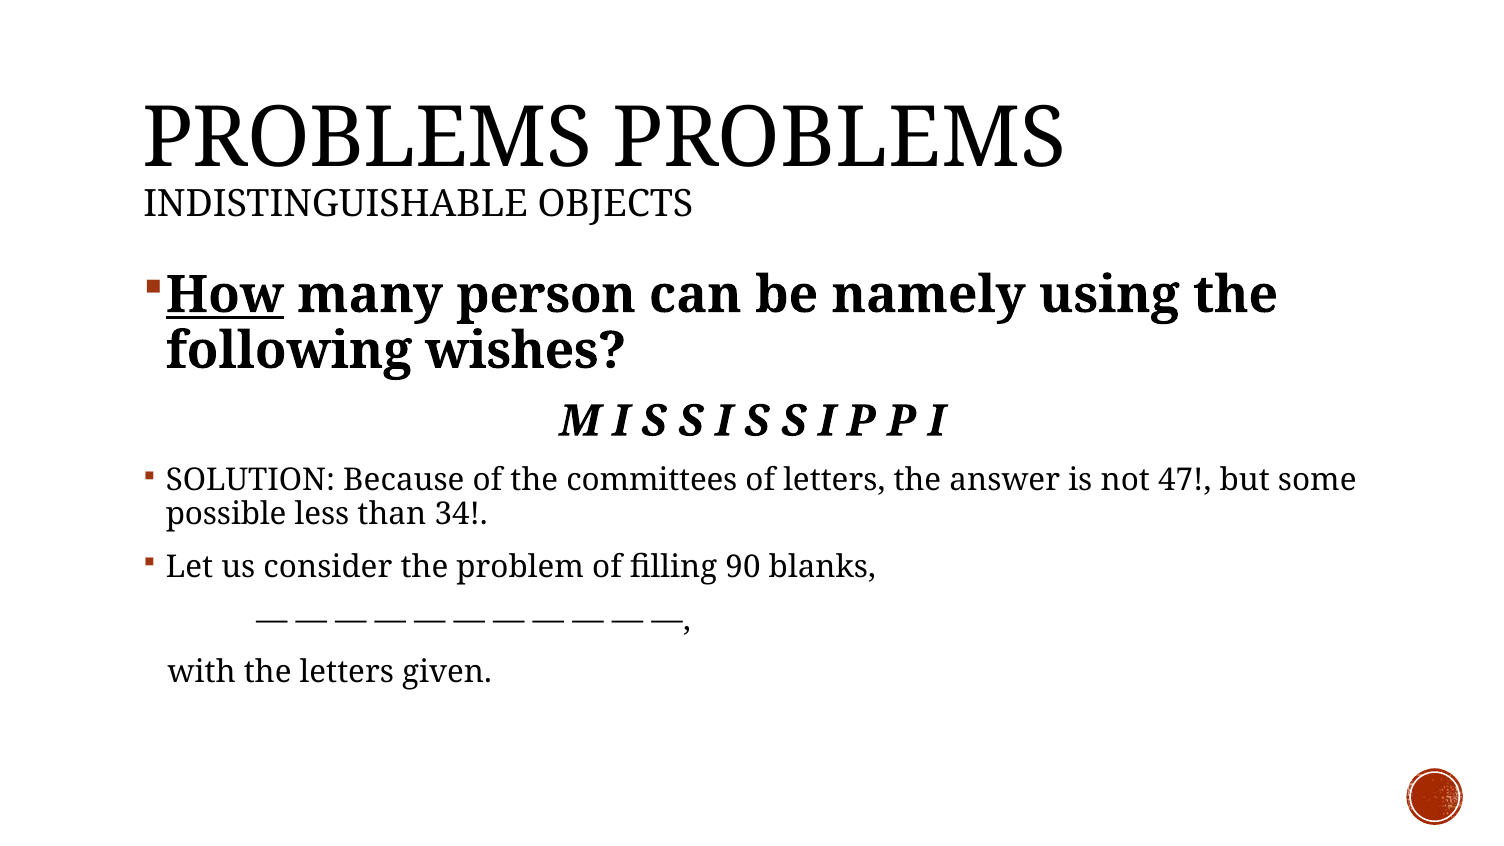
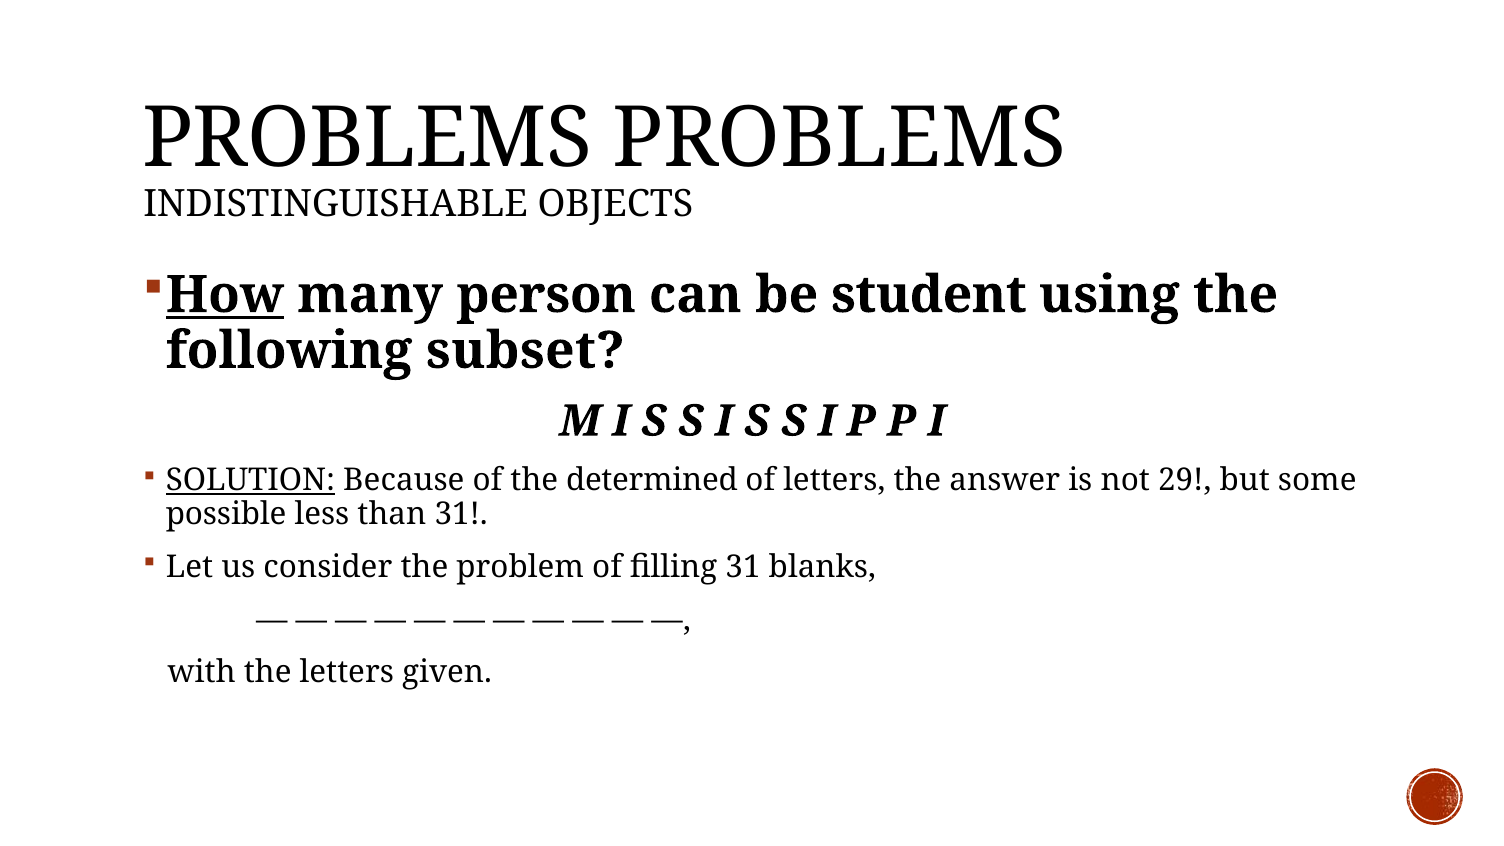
namely: namely -> student
wishes: wishes -> subset
SOLUTION underline: none -> present
committees: committees -> determined
47: 47 -> 29
than 34: 34 -> 31
filling 90: 90 -> 31
